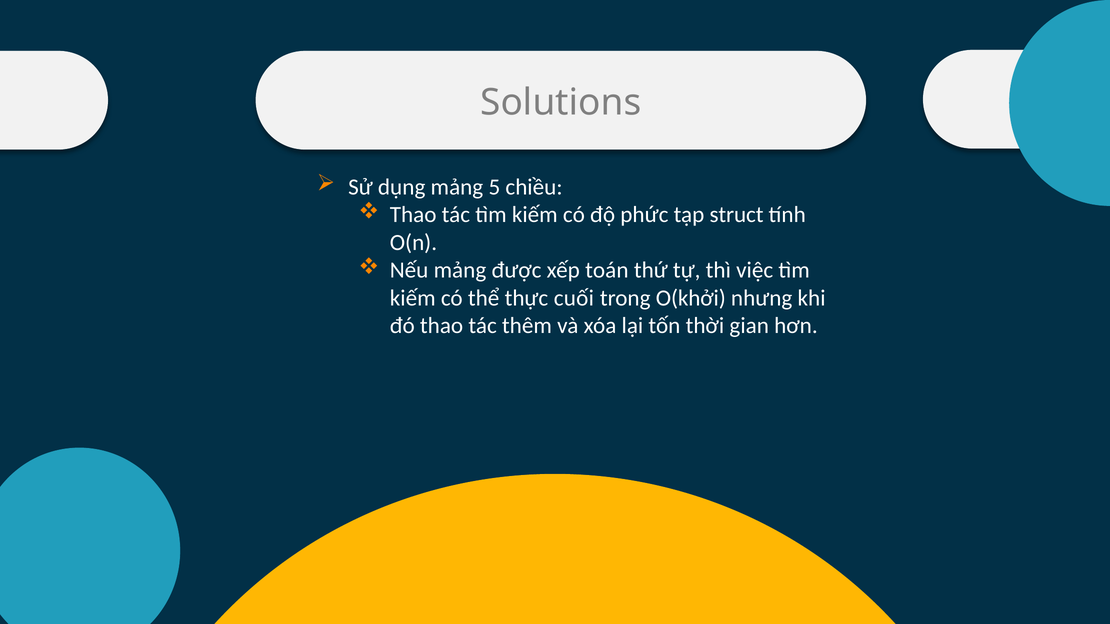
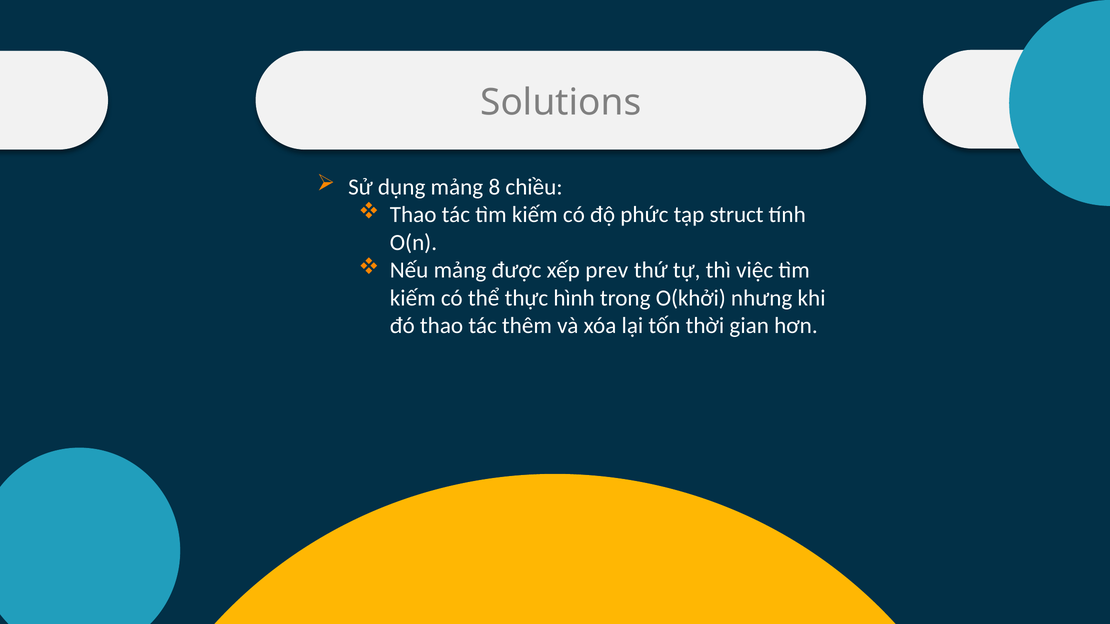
5: 5 -> 8
toán: toán -> prev
cuối: cuối -> hình
